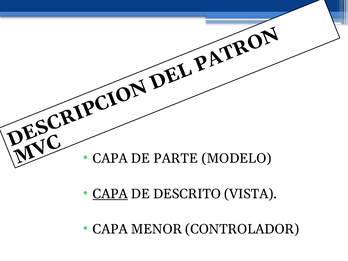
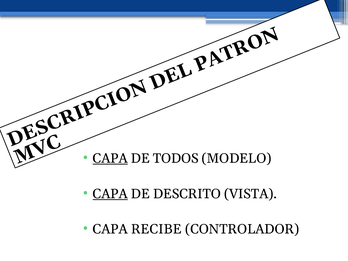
CAPA at (110, 158) underline: none -> present
PARTE: PARTE -> TODOS
MENOR: MENOR -> RECIBE
